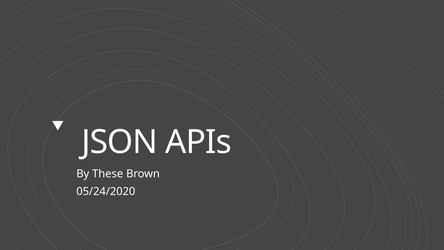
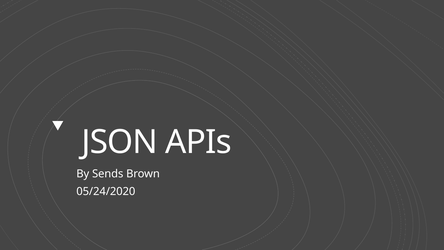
These: These -> Sends
